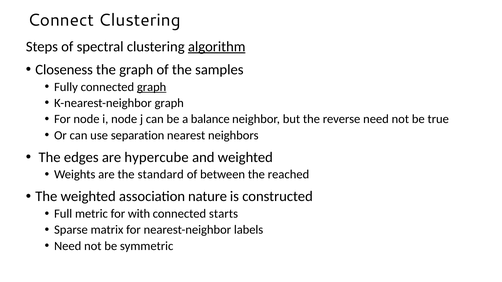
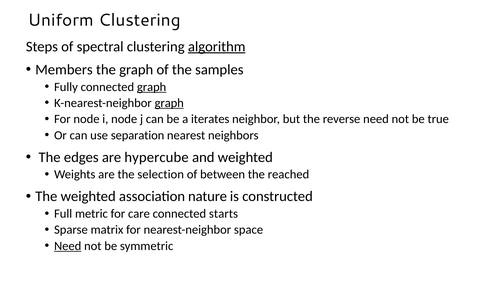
Connect: Connect -> Uniform
Closeness: Closeness -> Members
graph at (169, 103) underline: none -> present
balance: balance -> iterates
standard: standard -> selection
with: with -> care
labels: labels -> space
Need at (68, 246) underline: none -> present
